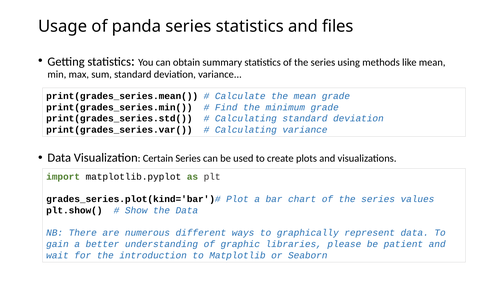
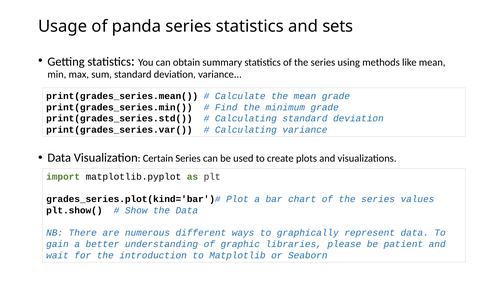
files: files -> sets
